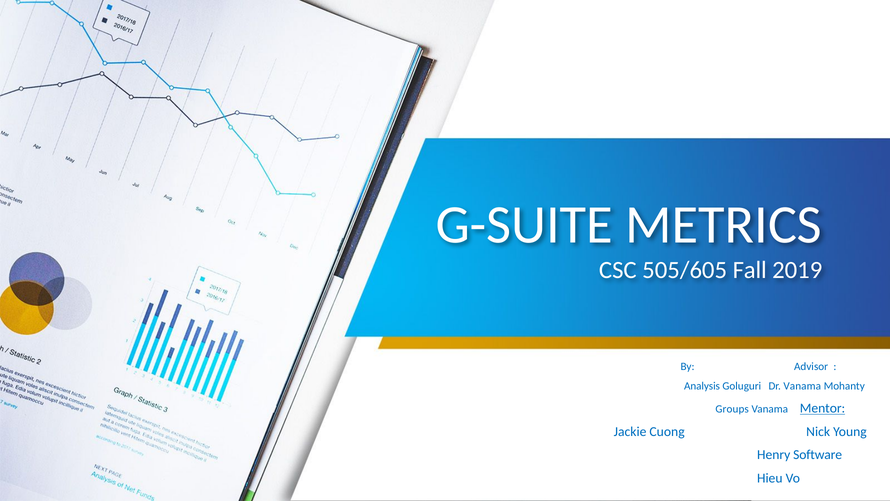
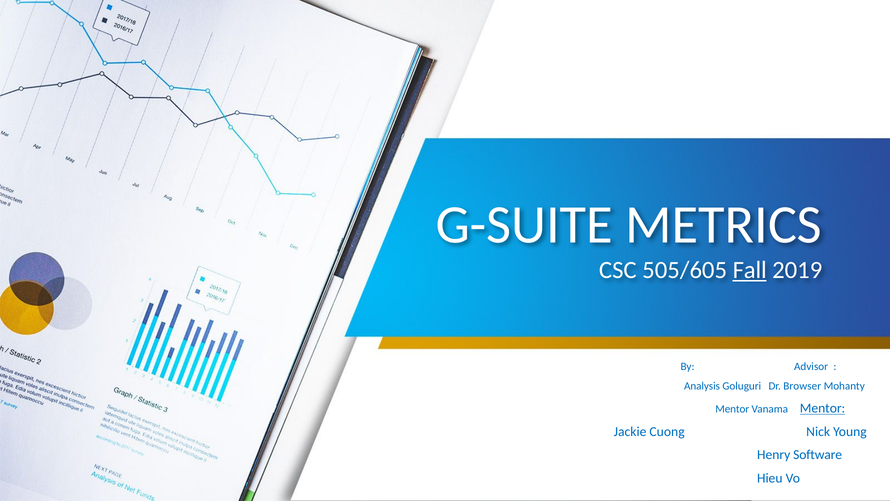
Fall underline: none -> present
Dr Vanama: Vanama -> Browser
Groups at (732, 409): Groups -> Mentor
